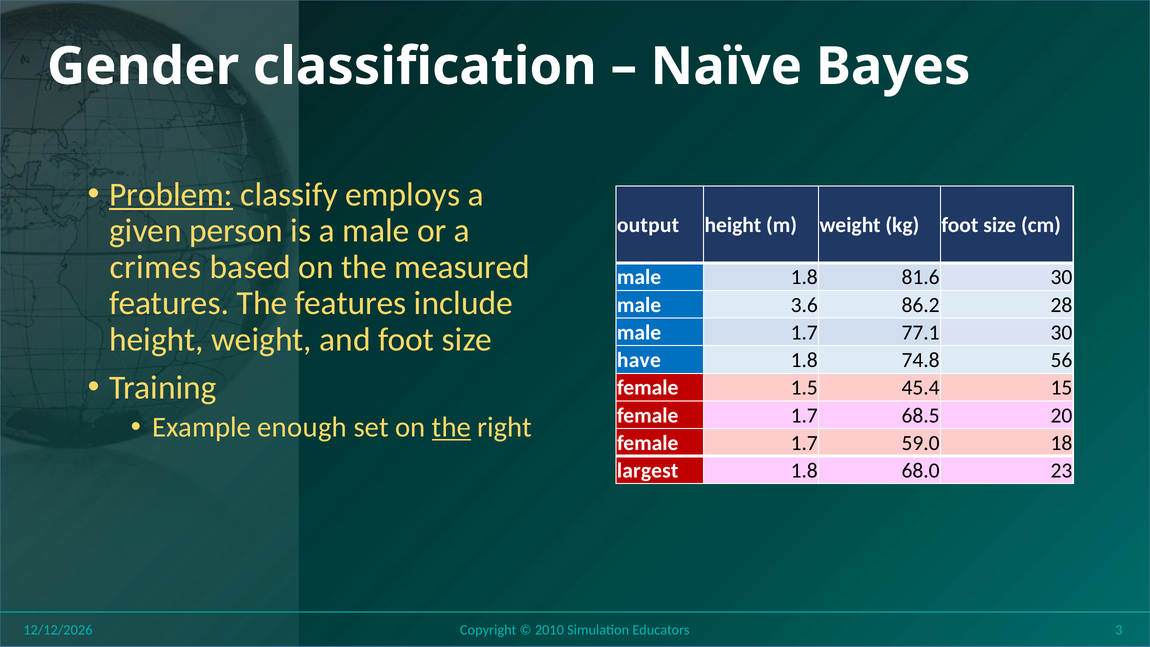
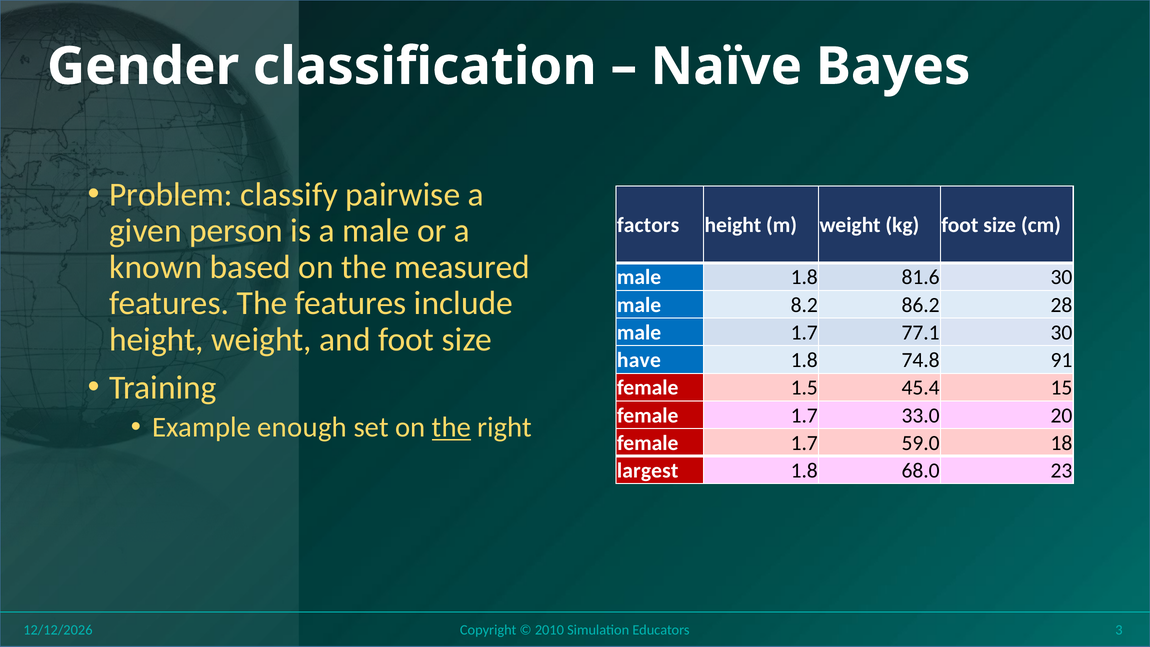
Problem underline: present -> none
employs: employs -> pairwise
output: output -> factors
crimes: crimes -> known
3.6: 3.6 -> 8.2
56: 56 -> 91
68.5: 68.5 -> 33.0
